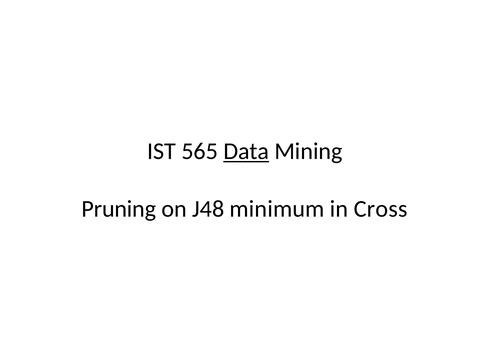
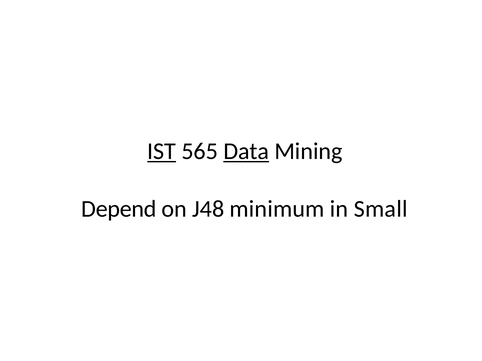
IST underline: none -> present
Pruning: Pruning -> Depend
Cross: Cross -> Small
